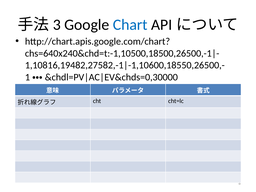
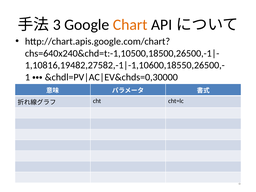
Chart colour: blue -> orange
